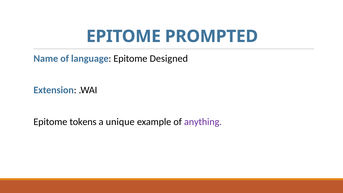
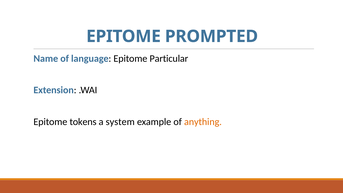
Designed: Designed -> Particular
unique: unique -> system
anything colour: purple -> orange
